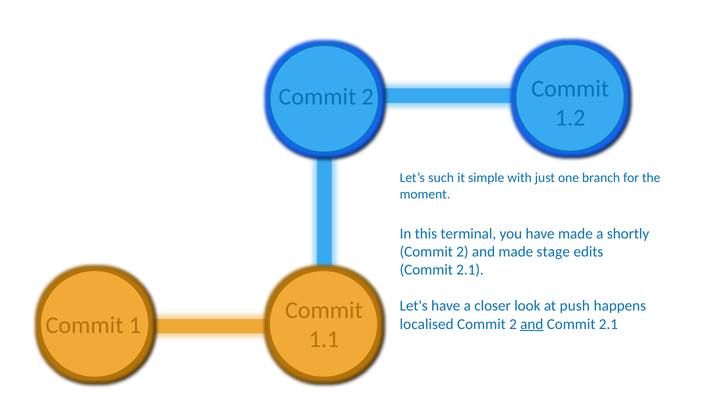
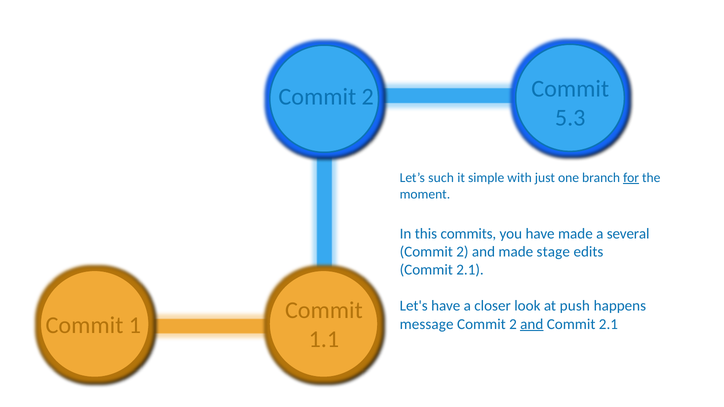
1.2: 1.2 -> 5.3
for underline: none -> present
terminal: terminal -> commits
shortly: shortly -> several
localised: localised -> message
